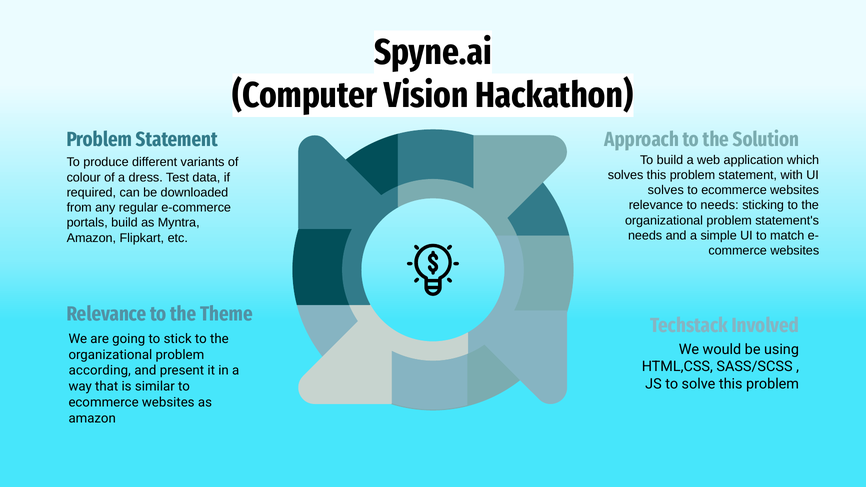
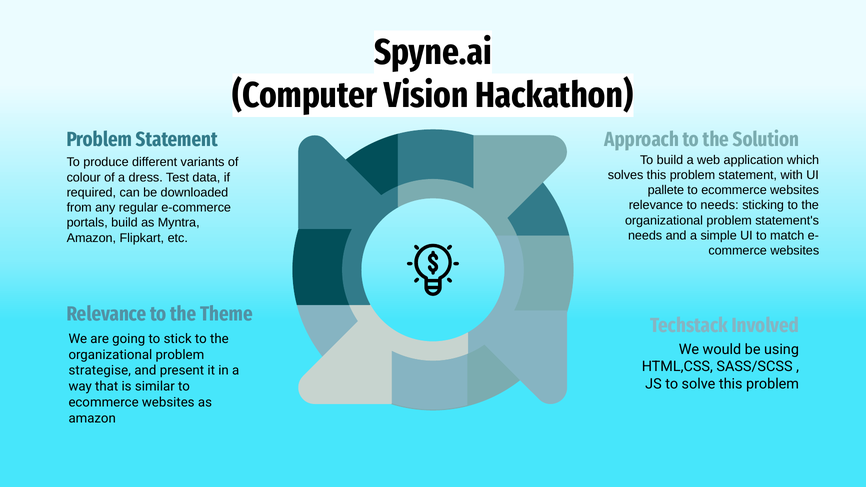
solves at (666, 190): solves -> pallete
according: according -> strategise
